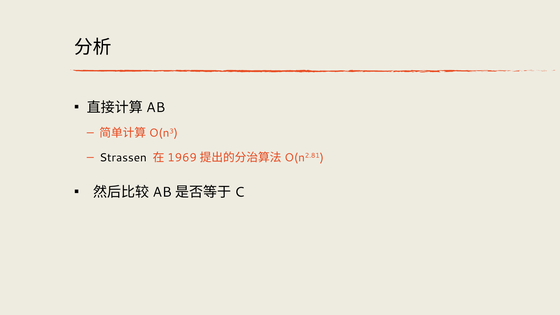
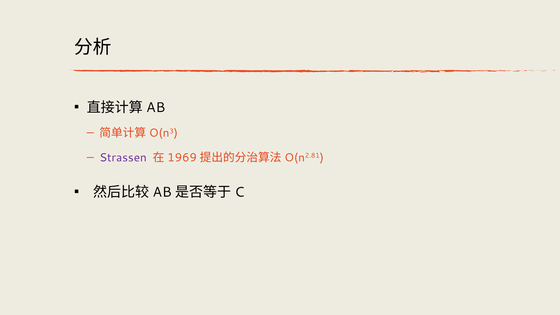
Strassen colour: black -> purple
